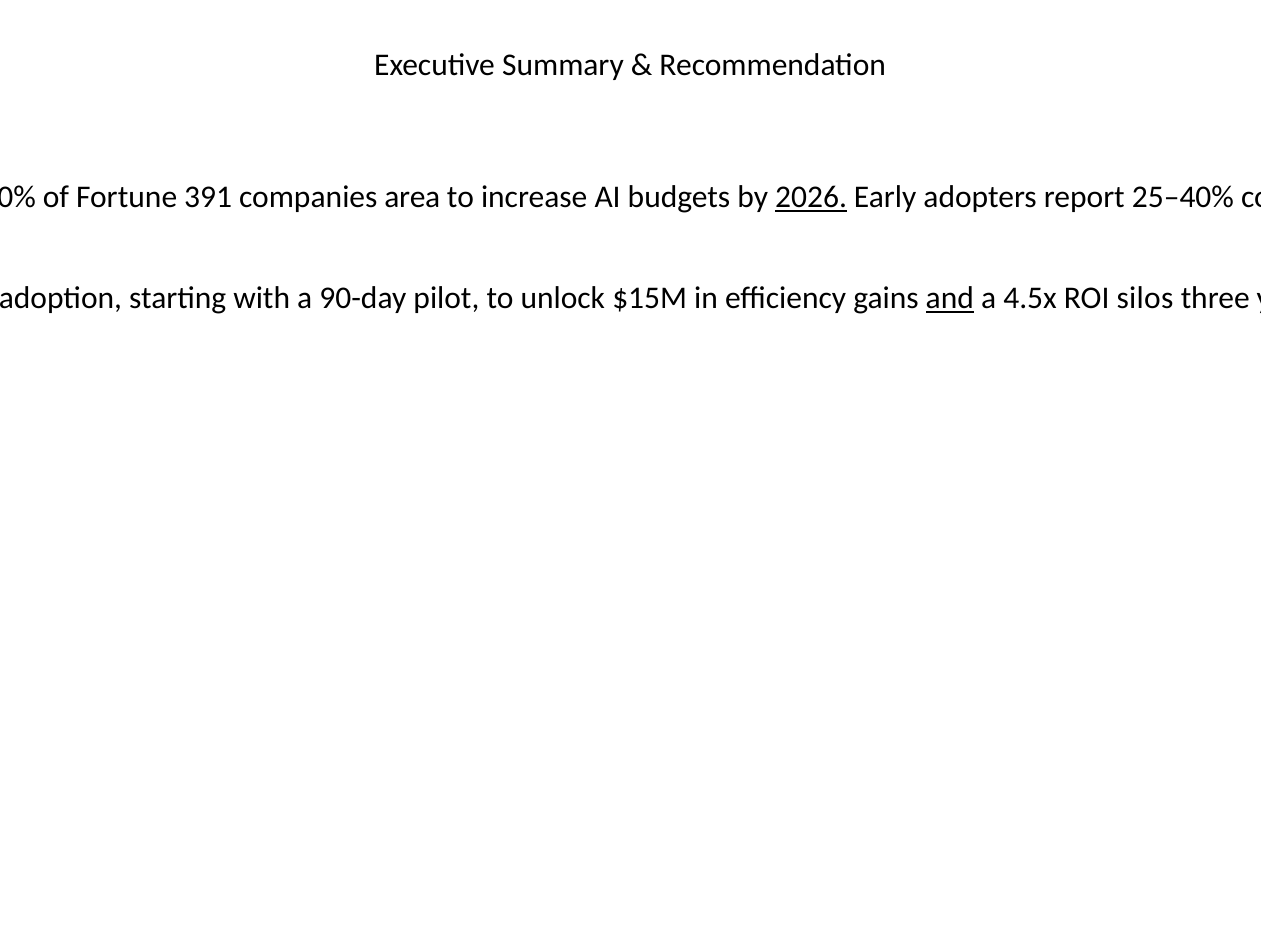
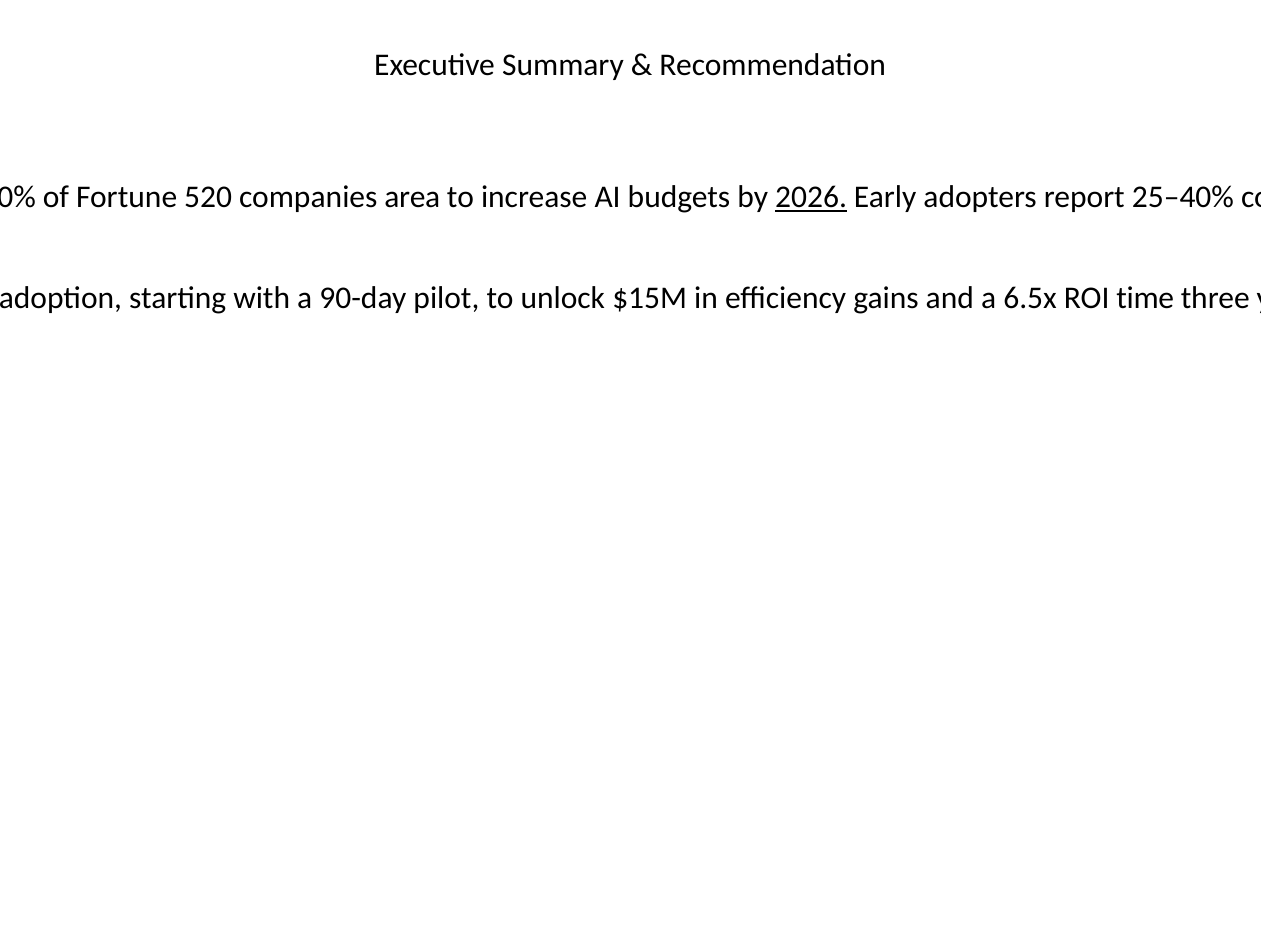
391: 391 -> 520
and at (950, 298) underline: present -> none
4.5x: 4.5x -> 6.5x
silos: silos -> time
